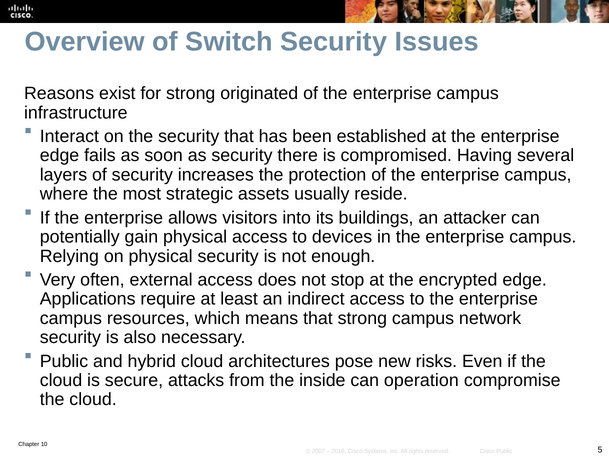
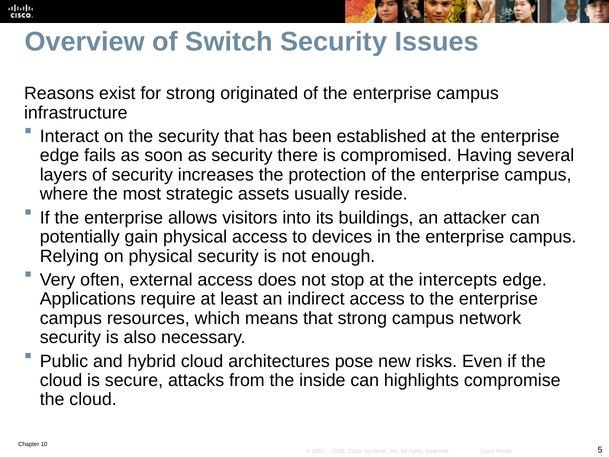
encrypted: encrypted -> intercepts
operation: operation -> highlights
